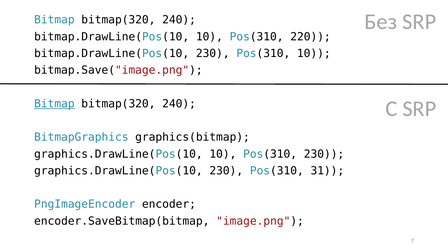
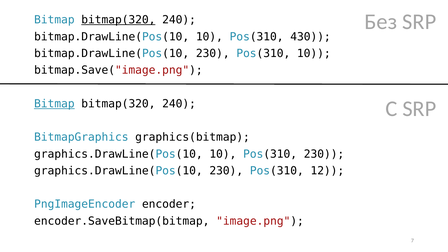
bitmap(320 at (118, 20) underline: none -> present
220: 220 -> 430
31: 31 -> 12
